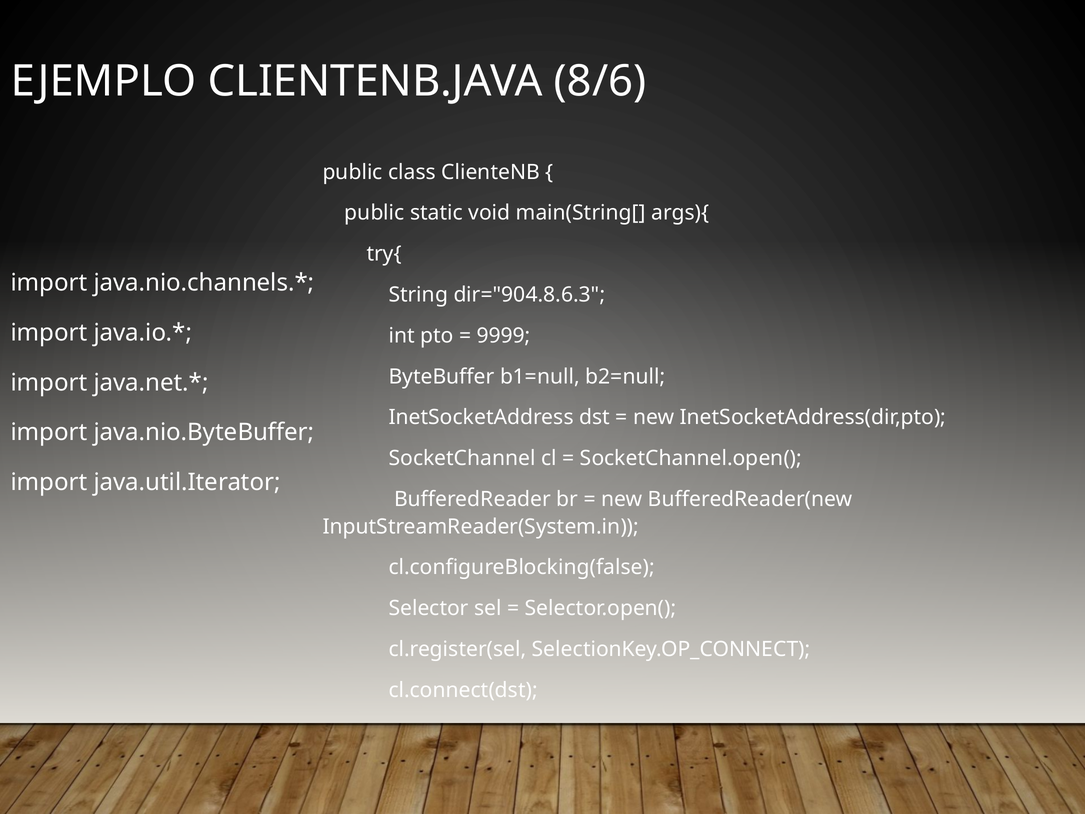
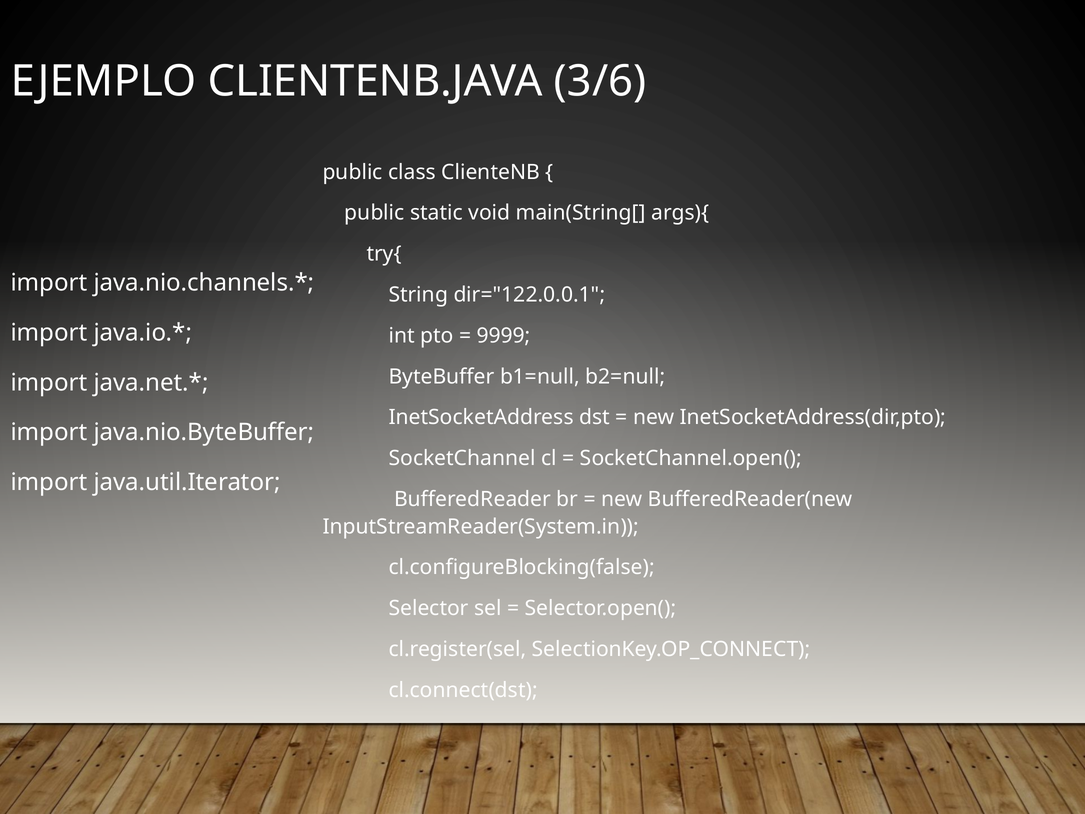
8/6: 8/6 -> 3/6
dir="904.8.6.3: dir="904.8.6.3 -> dir="122.0.0.1
